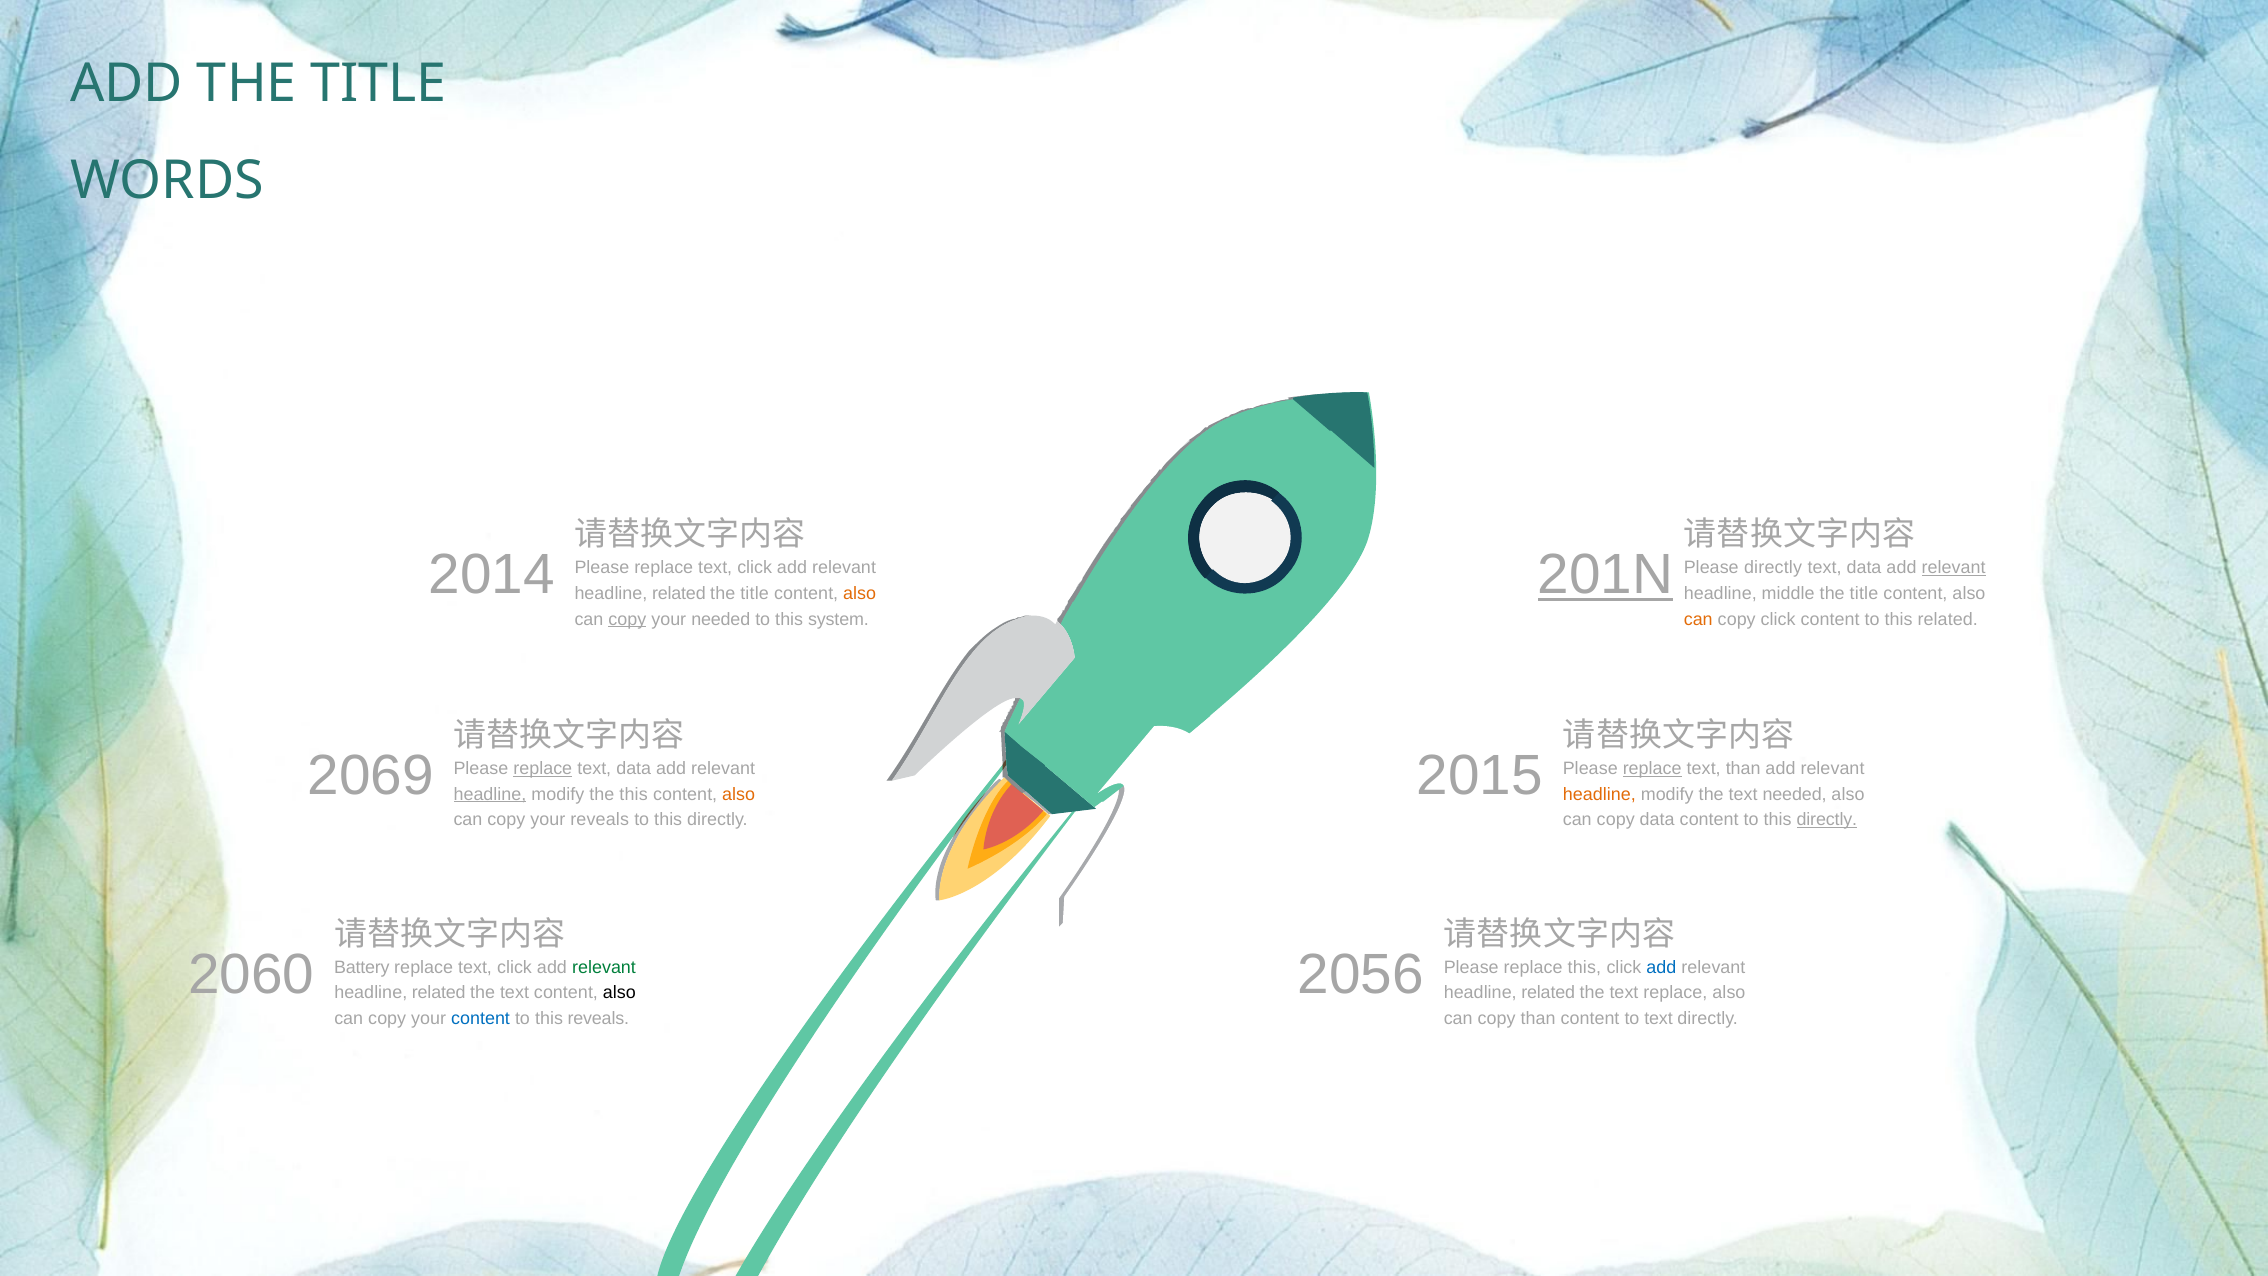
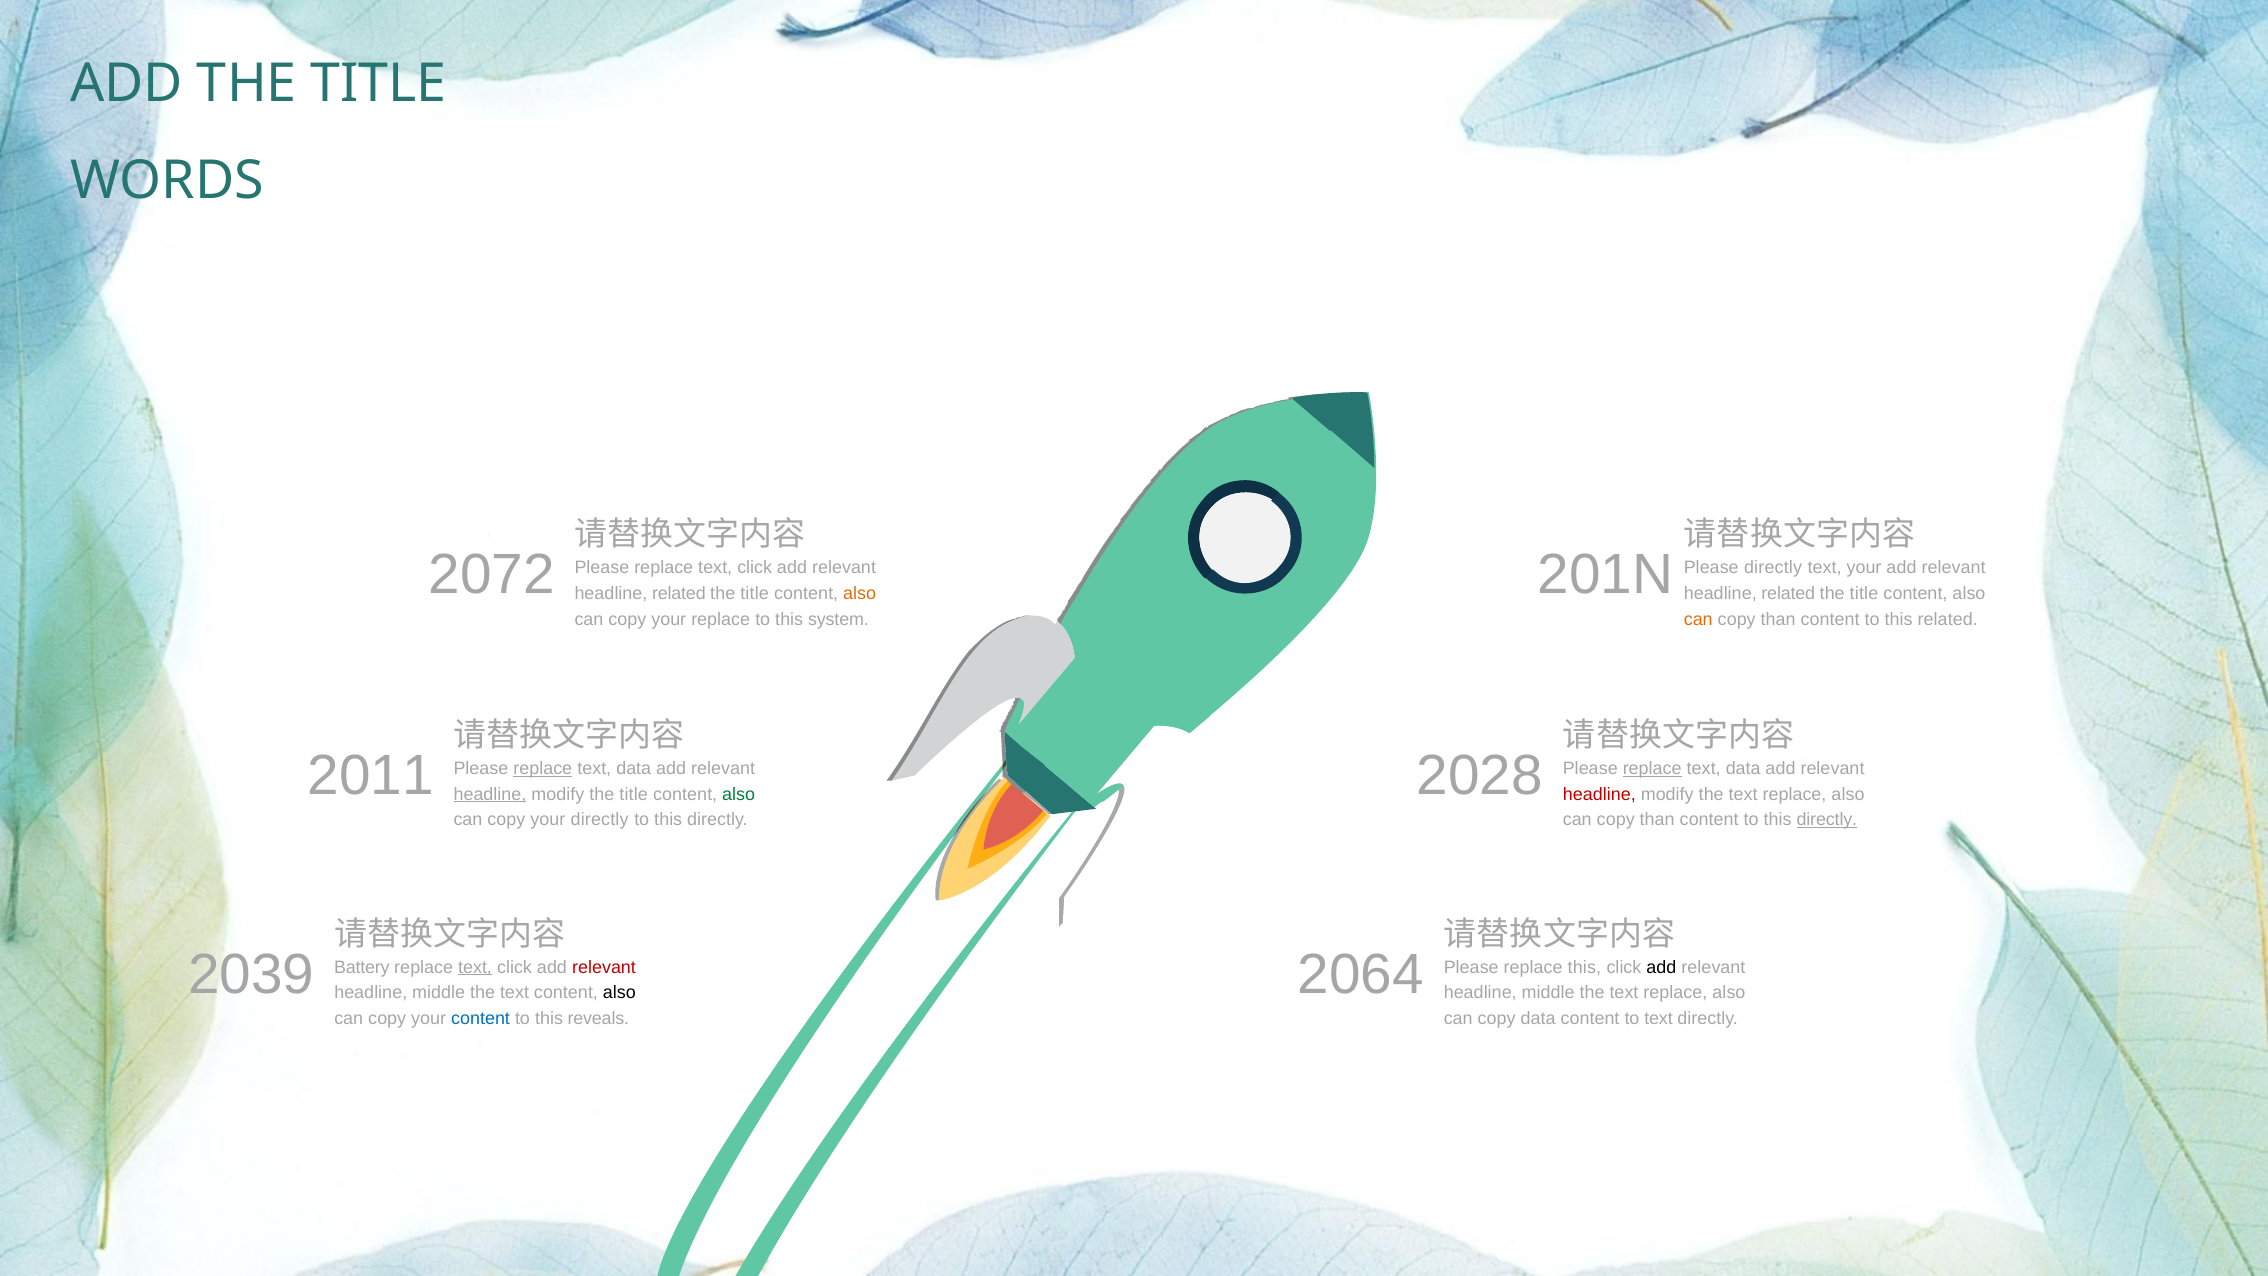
2014: 2014 -> 2072
201N underline: present -> none
data at (1864, 568): data -> your
relevant at (1954, 568) underline: present -> none
middle at (1788, 593): middle -> related
copy at (627, 619) underline: present -> none
your needed: needed -> replace
click at (1778, 619): click -> than
2069: 2069 -> 2011
2015: 2015 -> 2028
than at (1743, 768): than -> data
modify the this: this -> title
also at (739, 794) colour: orange -> green
headline at (1599, 794) colour: orange -> red
modify the text needed: needed -> replace
your reveals: reveals -> directly
data at (1657, 820): data -> than
2060: 2060 -> 2039
2056: 2056 -> 2064
text at (475, 967) underline: none -> present
relevant at (604, 967) colour: green -> red
add at (1661, 967) colour: blue -> black
related at (439, 993): related -> middle
related at (1548, 993): related -> middle
copy than: than -> data
